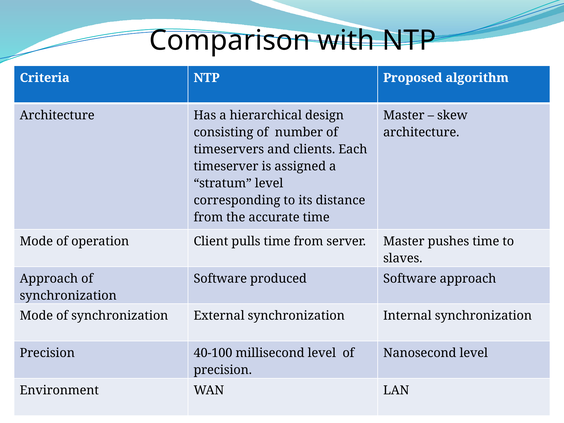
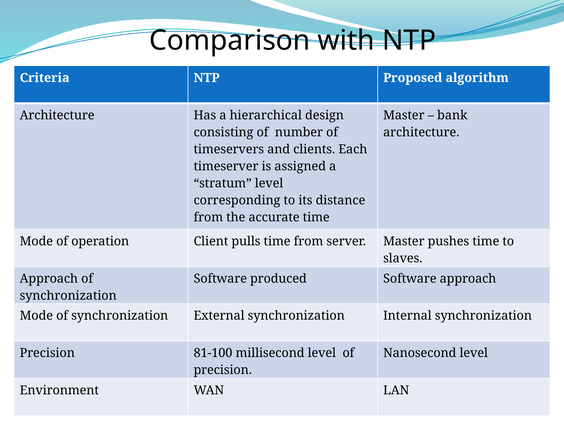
skew: skew -> bank
40-100: 40-100 -> 81-100
